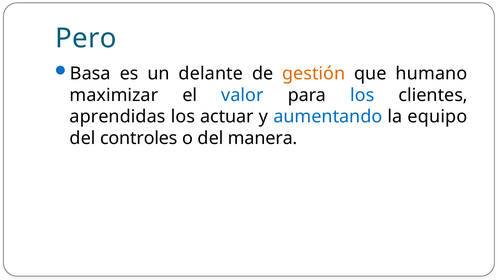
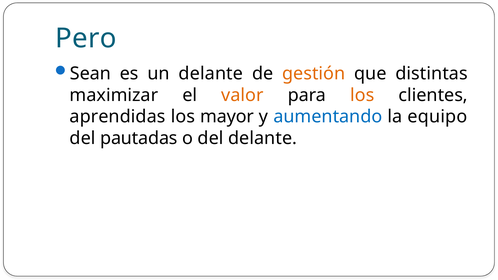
Basa: Basa -> Sean
humano: humano -> distintas
valor colour: blue -> orange
los at (362, 95) colour: blue -> orange
actuar: actuar -> mayor
controles: controles -> pautadas
del manera: manera -> delante
